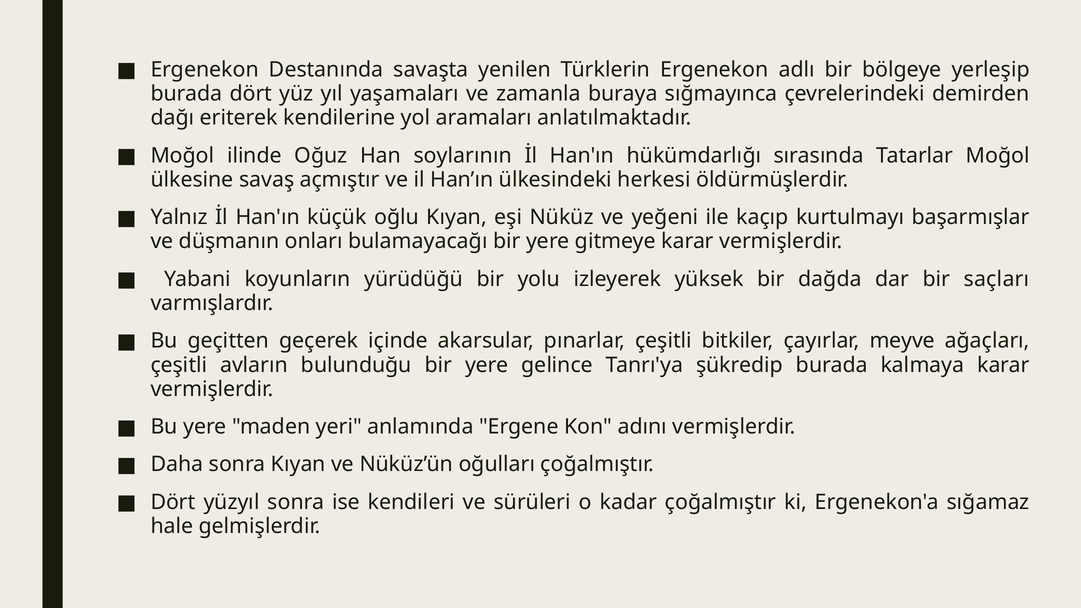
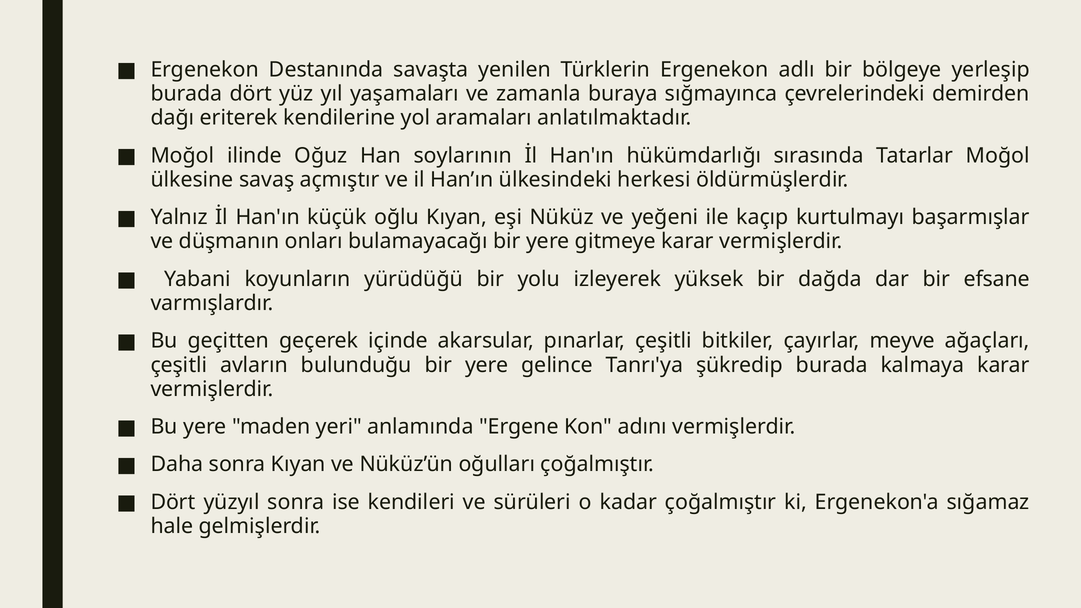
saçları: saçları -> efsane
